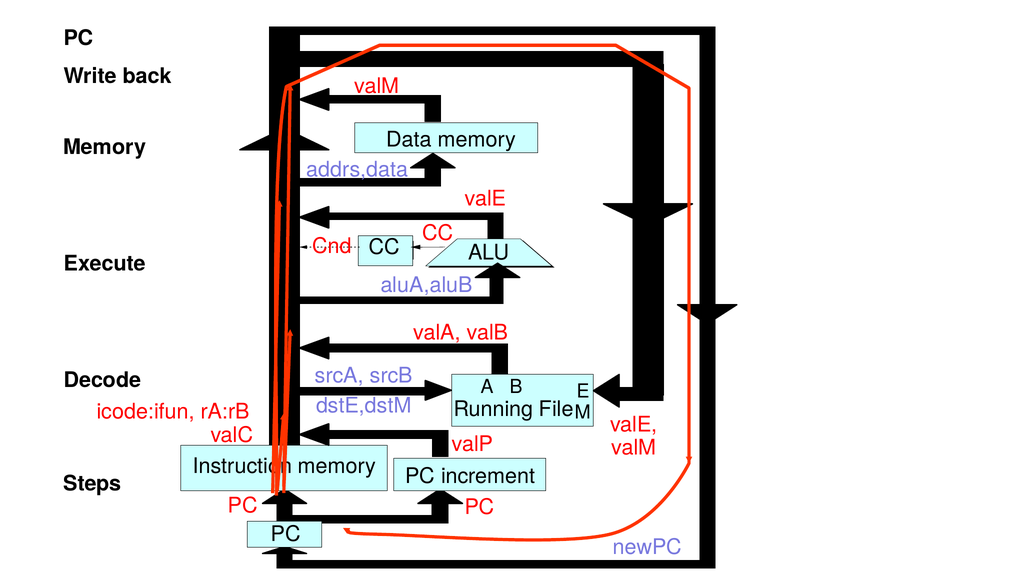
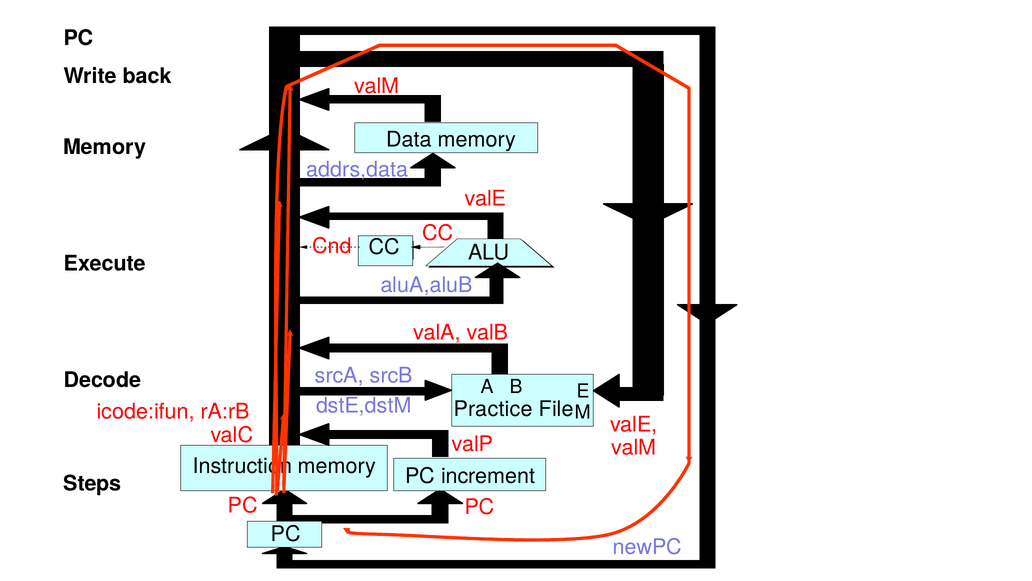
Running: Running -> Practice
